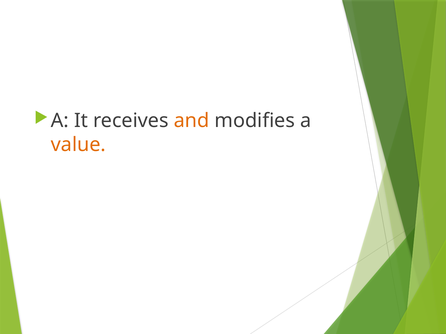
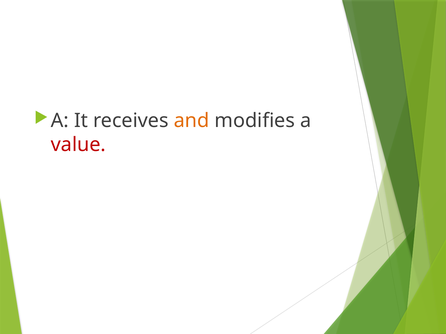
value colour: orange -> red
